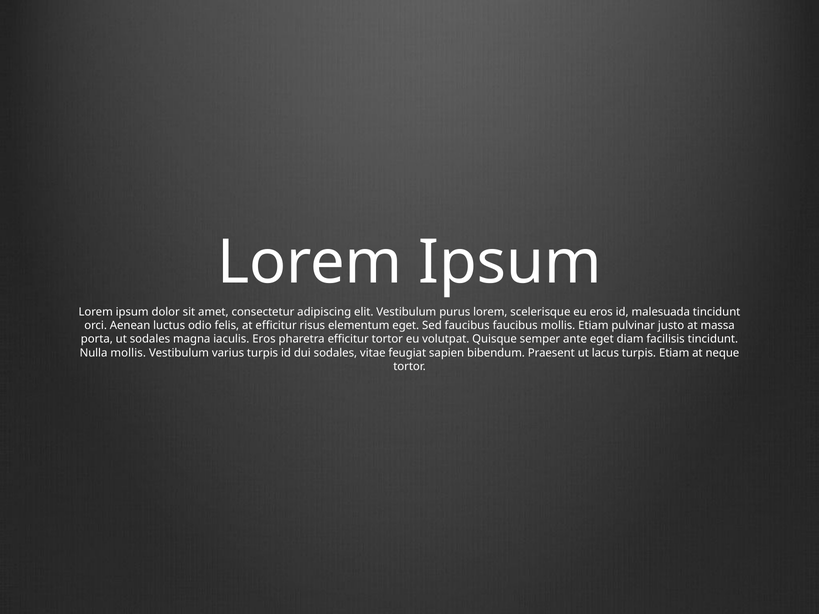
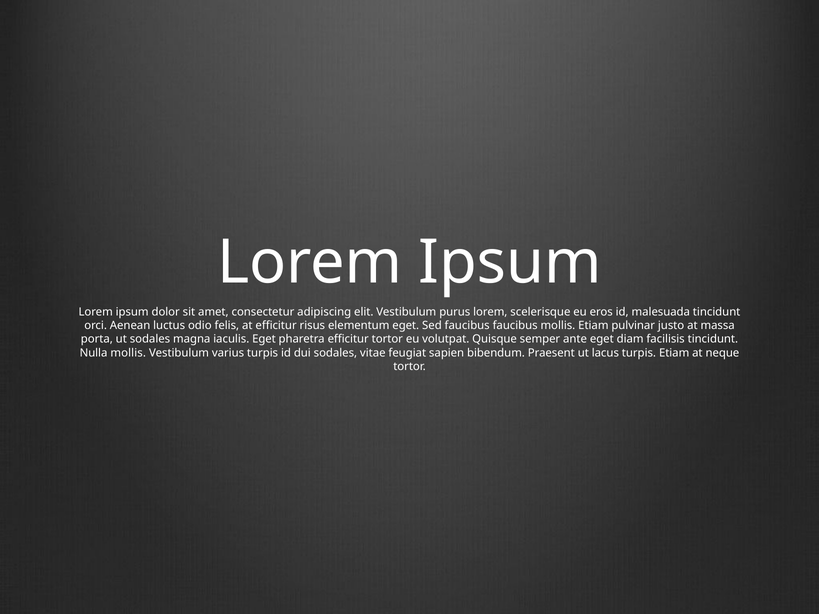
iaculis Eros: Eros -> Eget
